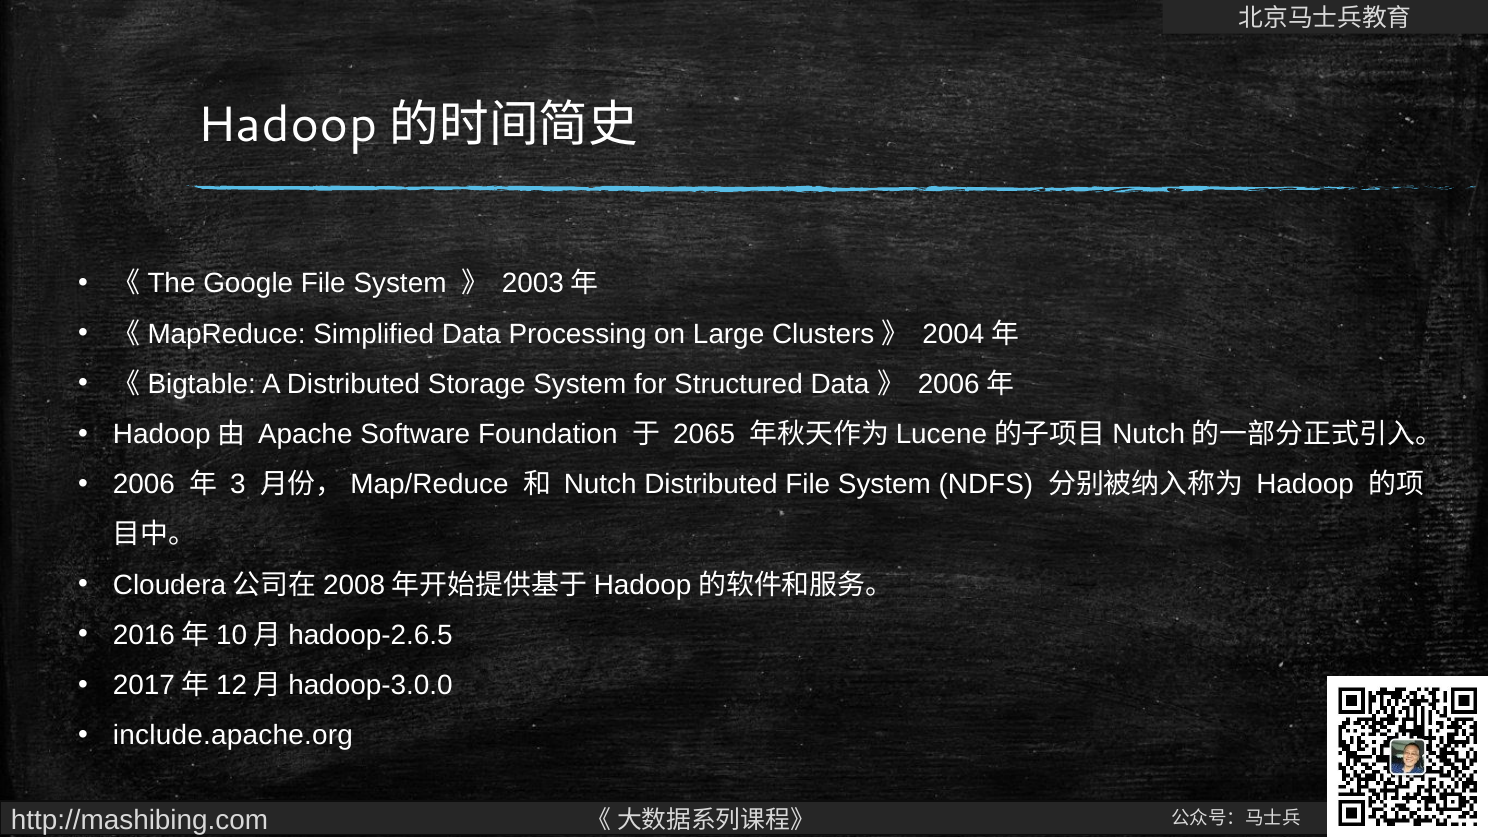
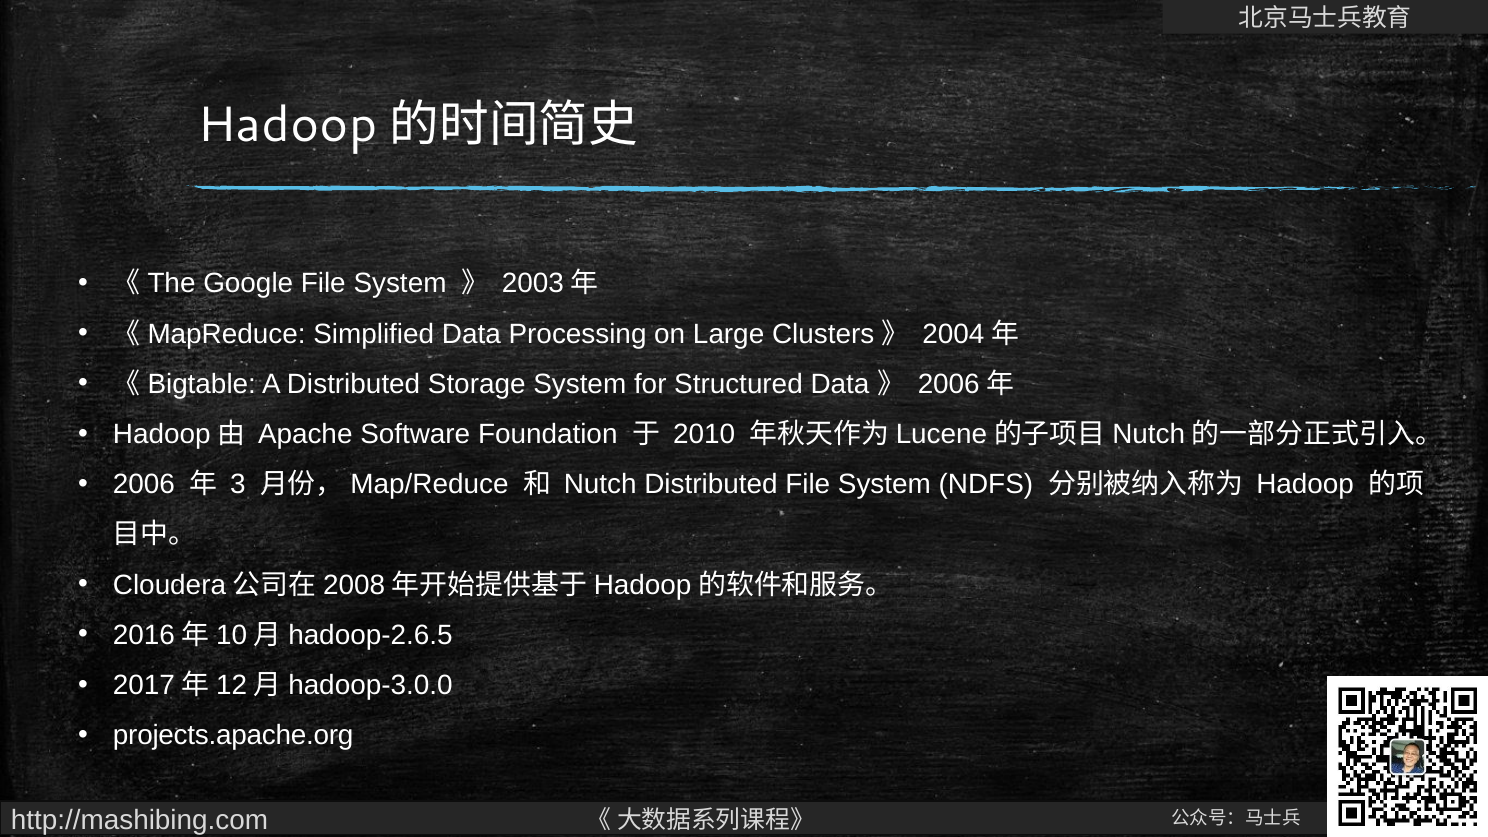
2065: 2065 -> 2010
include.apache.org: include.apache.org -> projects.apache.org
